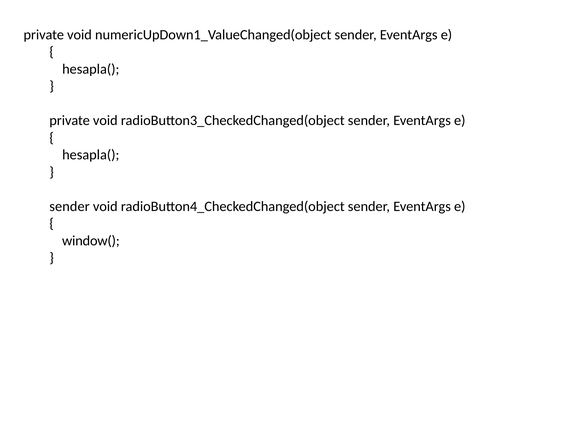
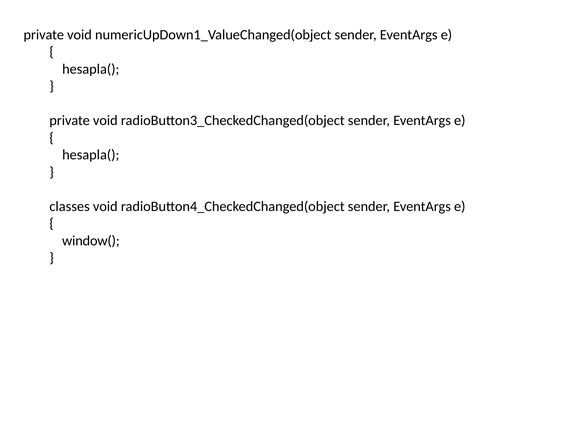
sender at (70, 206): sender -> classes
